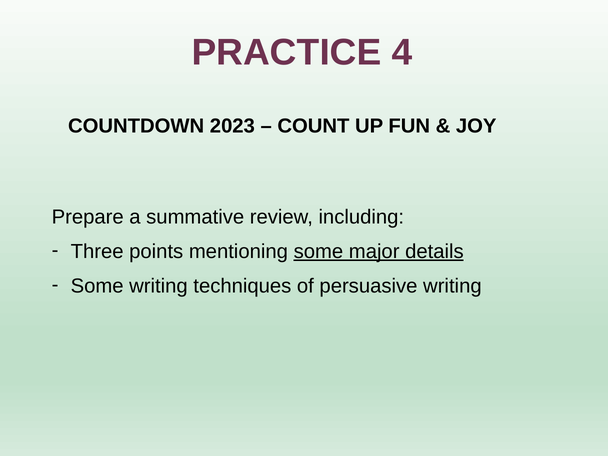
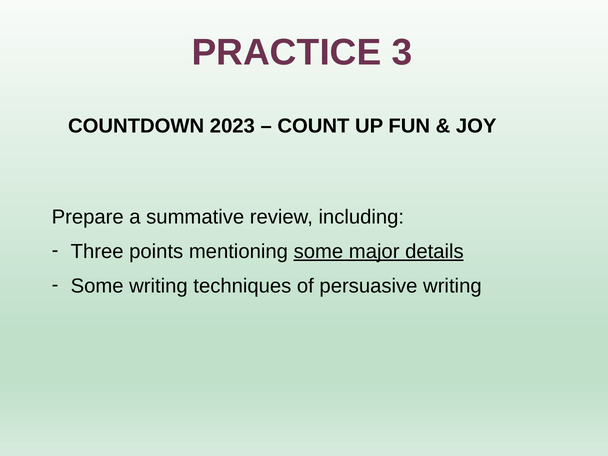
4: 4 -> 3
